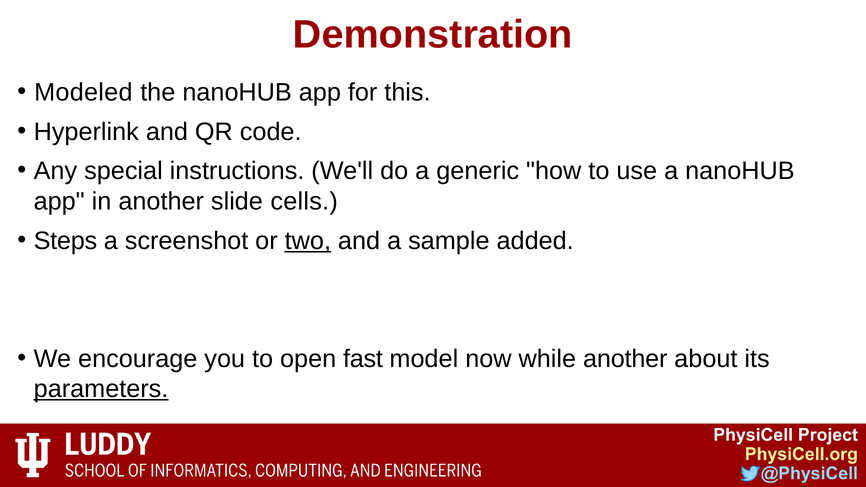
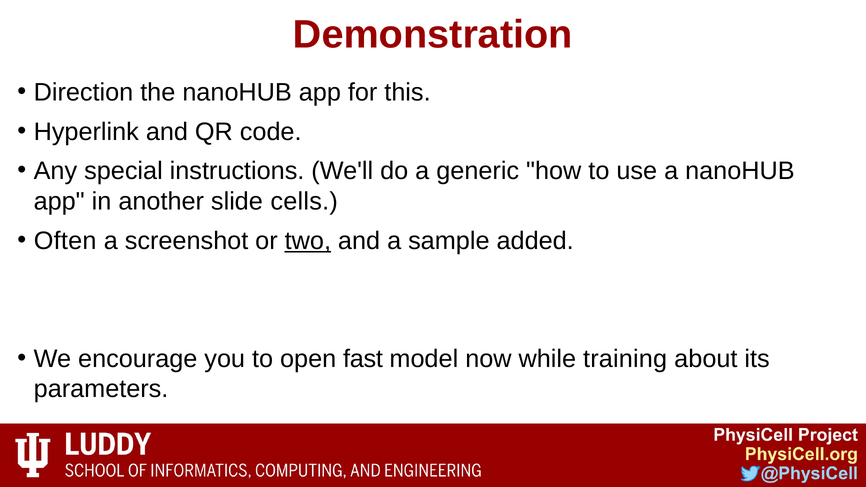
Modeled: Modeled -> Direction
Steps: Steps -> Often
while another: another -> training
parameters underline: present -> none
